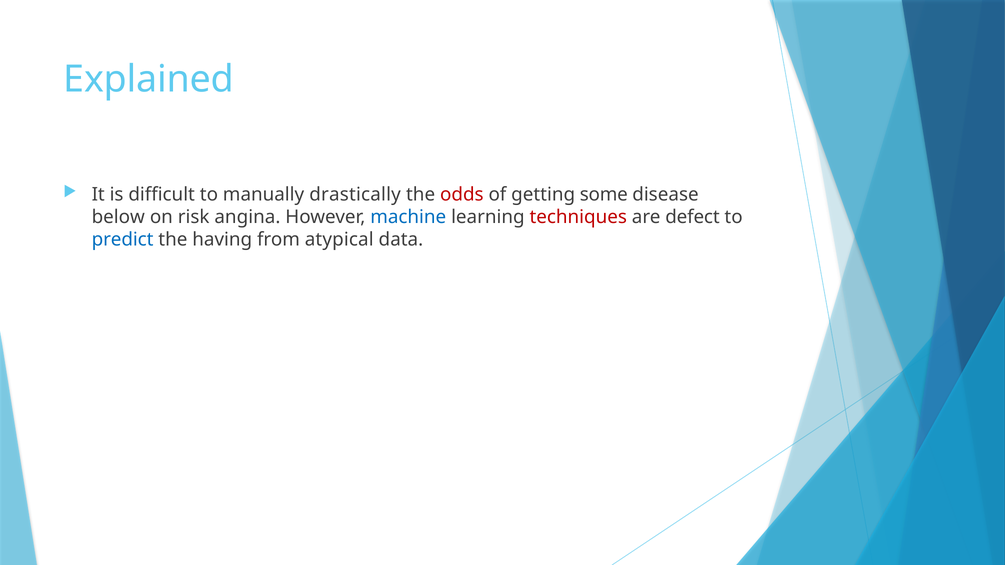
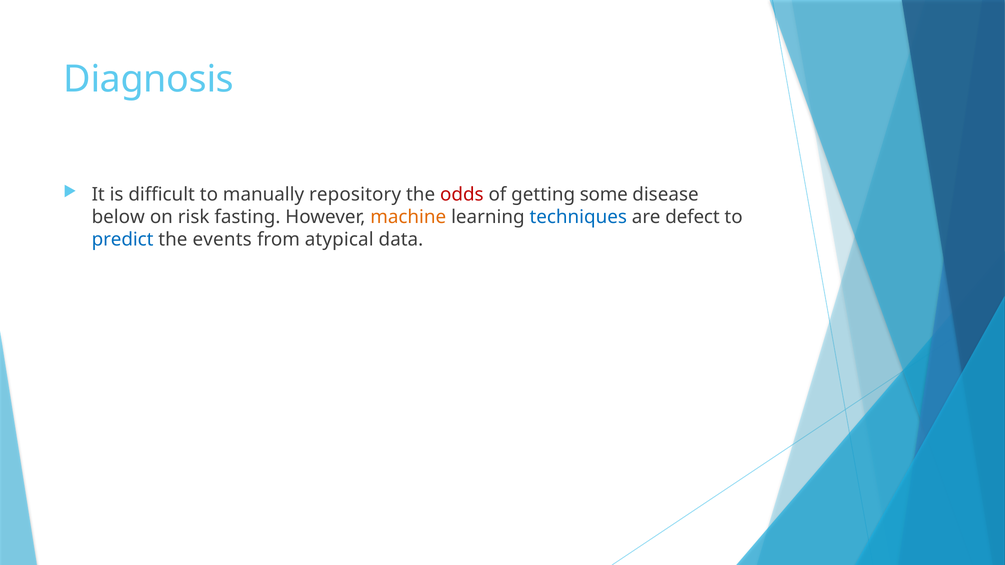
Explained: Explained -> Diagnosis
drastically: drastically -> repository
angina: angina -> fasting
machine colour: blue -> orange
techniques colour: red -> blue
having: having -> events
